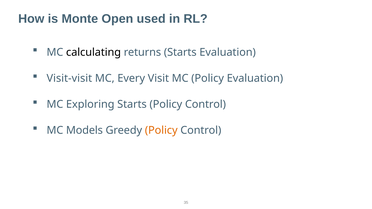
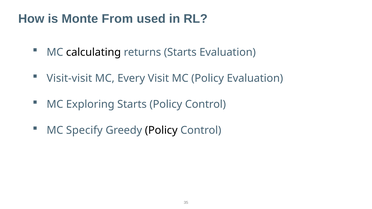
Open: Open -> From
Models: Models -> Specify
Policy at (161, 130) colour: orange -> black
